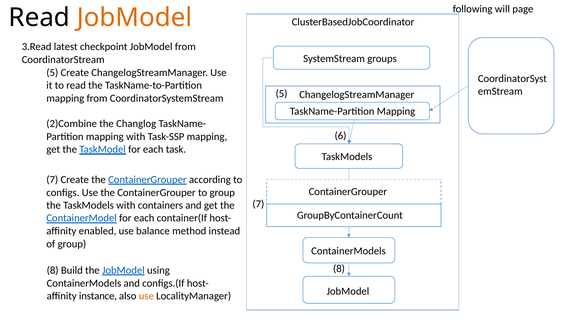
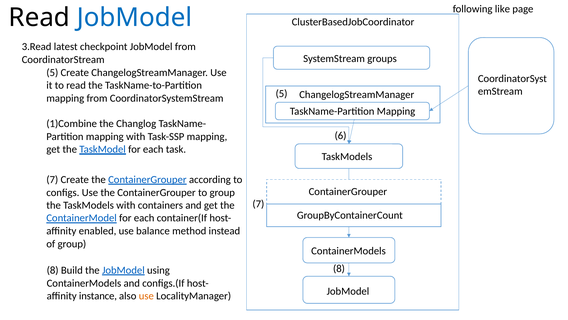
will: will -> like
JobModel at (135, 18) colour: orange -> blue
2)Combine: 2)Combine -> 1)Combine
